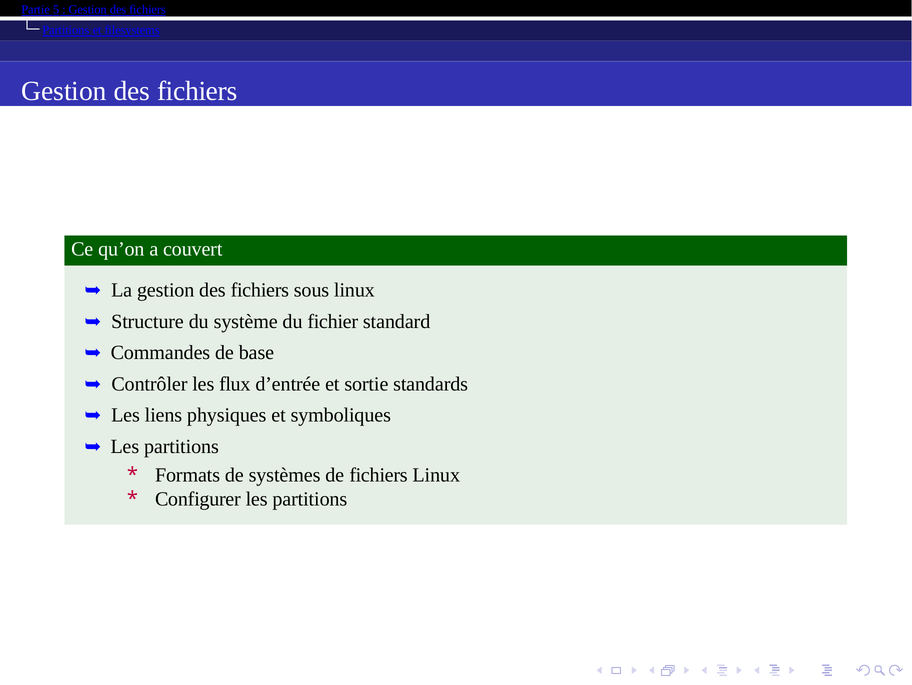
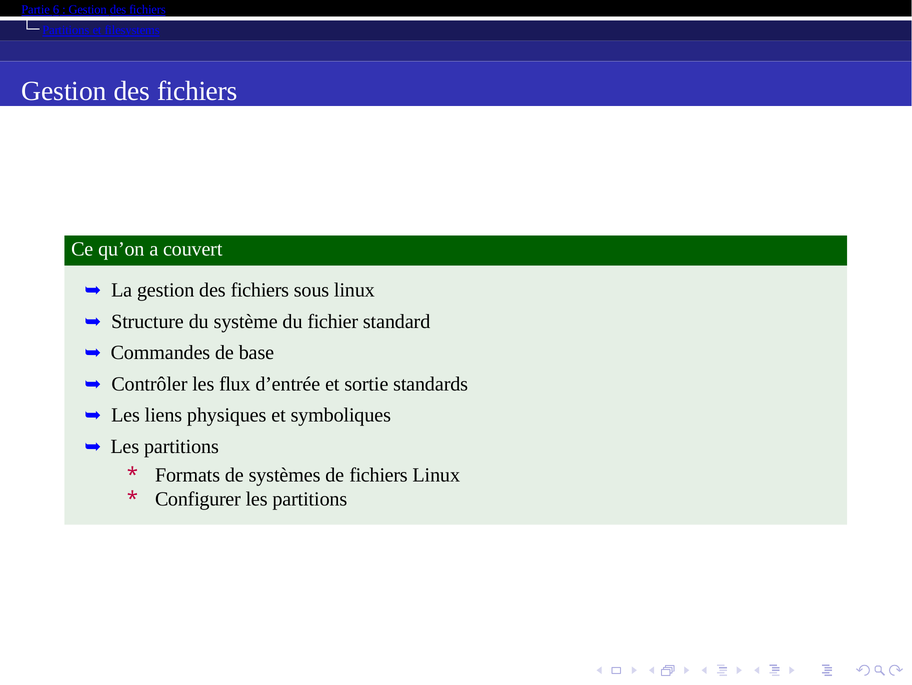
5: 5 -> 6
